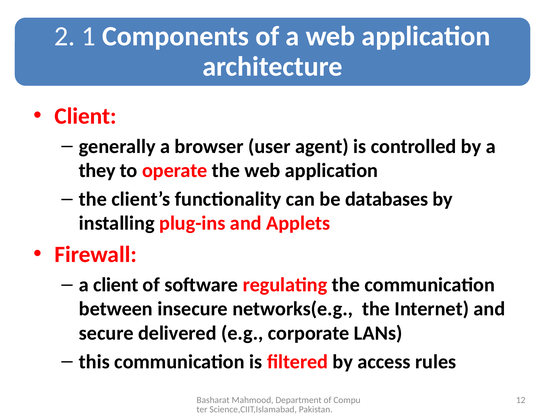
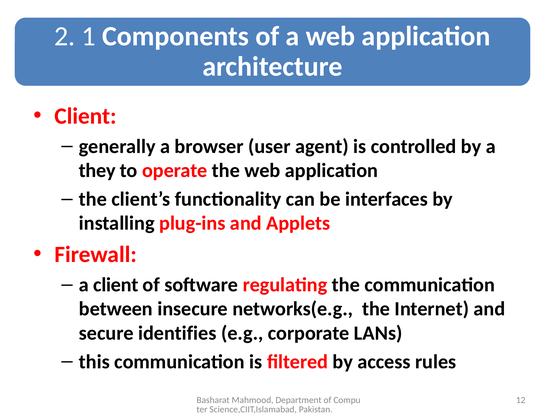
databases: databases -> interfaces
delivered: delivered -> identifies
